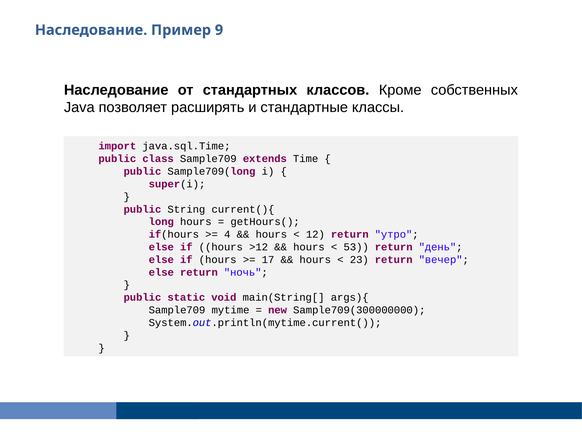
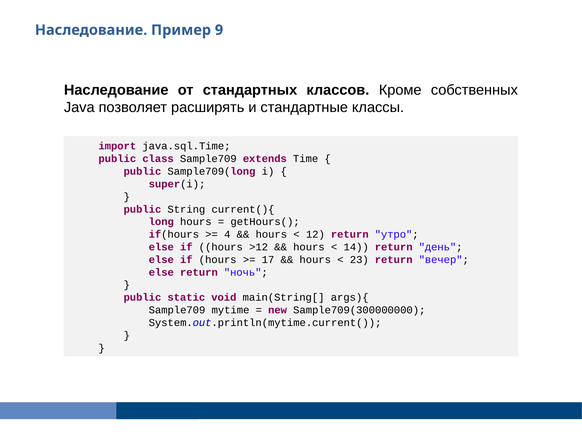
53: 53 -> 14
